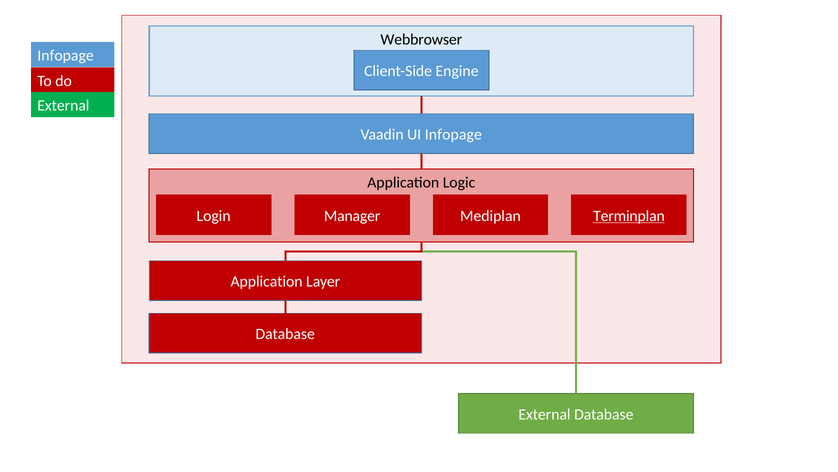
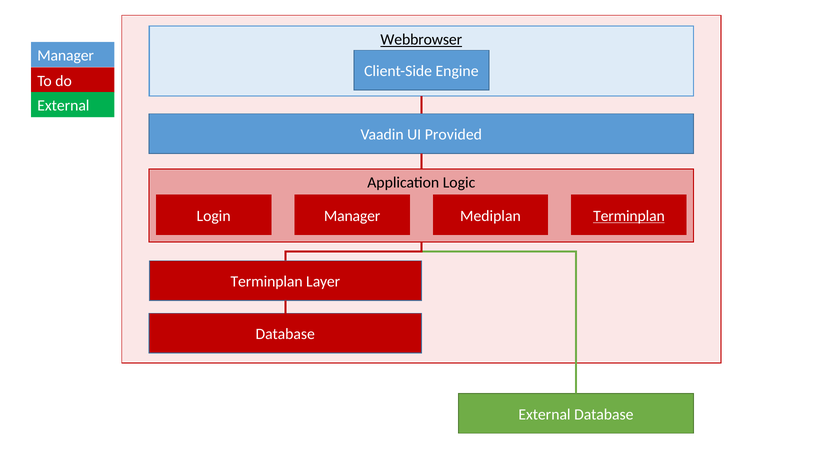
Webbrowser underline: none -> present
Infopage at (66, 55): Infopage -> Manager
UI Infopage: Infopage -> Provided
Application at (267, 281): Application -> Terminplan
